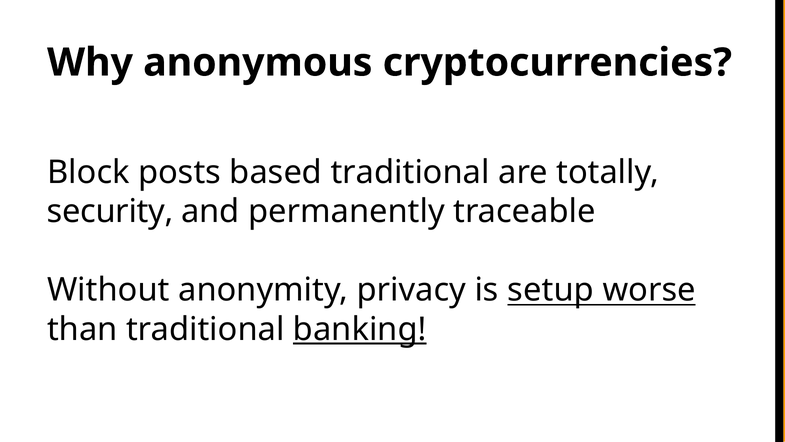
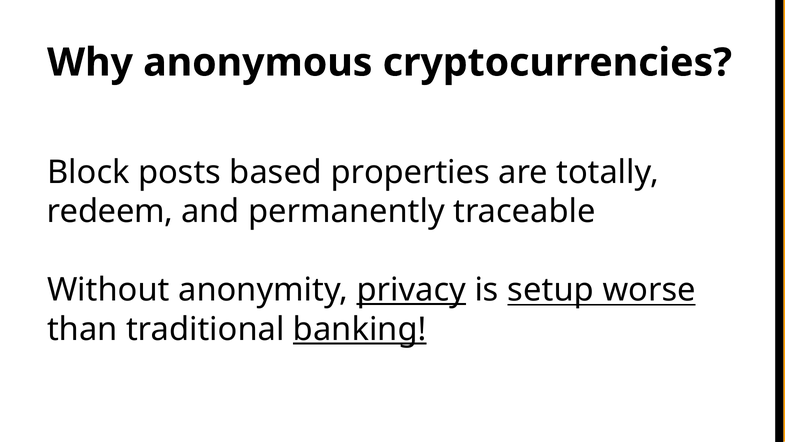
based traditional: traditional -> properties
security: security -> redeem
privacy underline: none -> present
